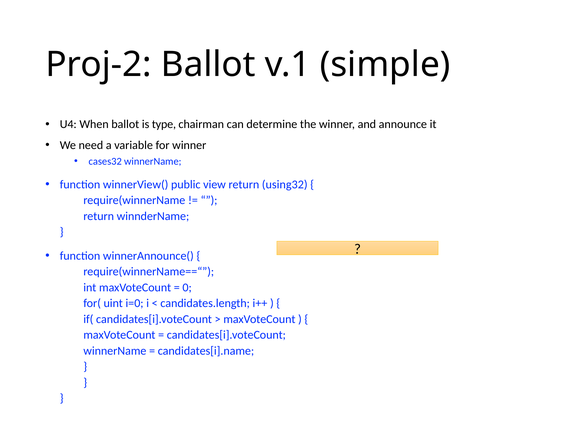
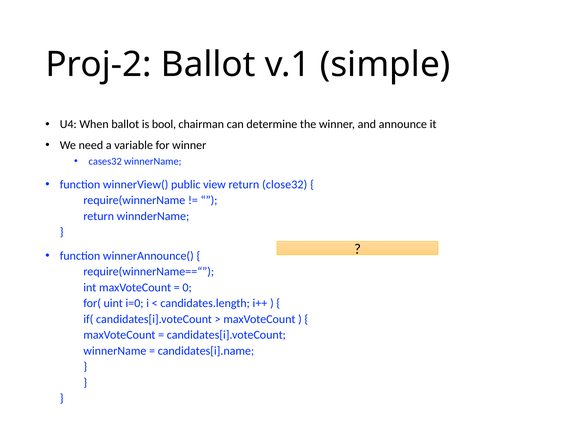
type: type -> bool
using32: using32 -> close32
